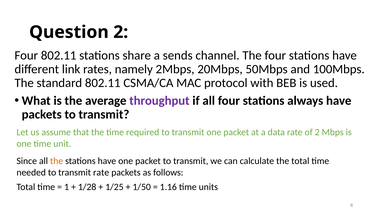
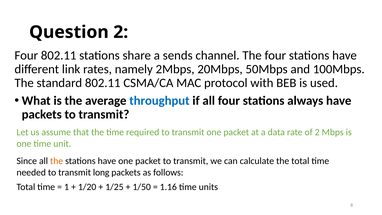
throughput colour: purple -> blue
transmit rate: rate -> long
1/28: 1/28 -> 1/20
